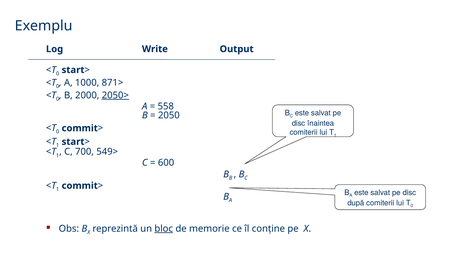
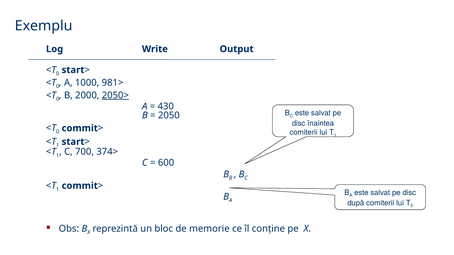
871>: 871> -> 981>
558: 558 -> 430
549>: 549> -> 374>
bloc underline: present -> none
